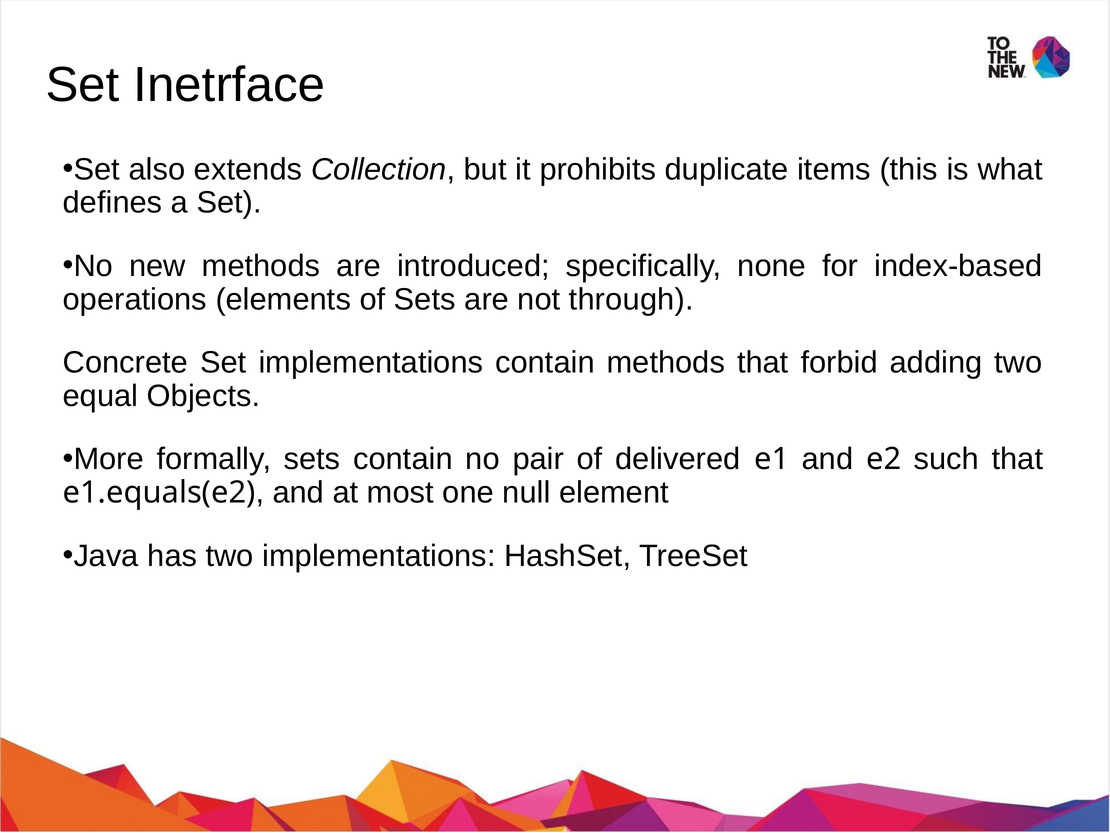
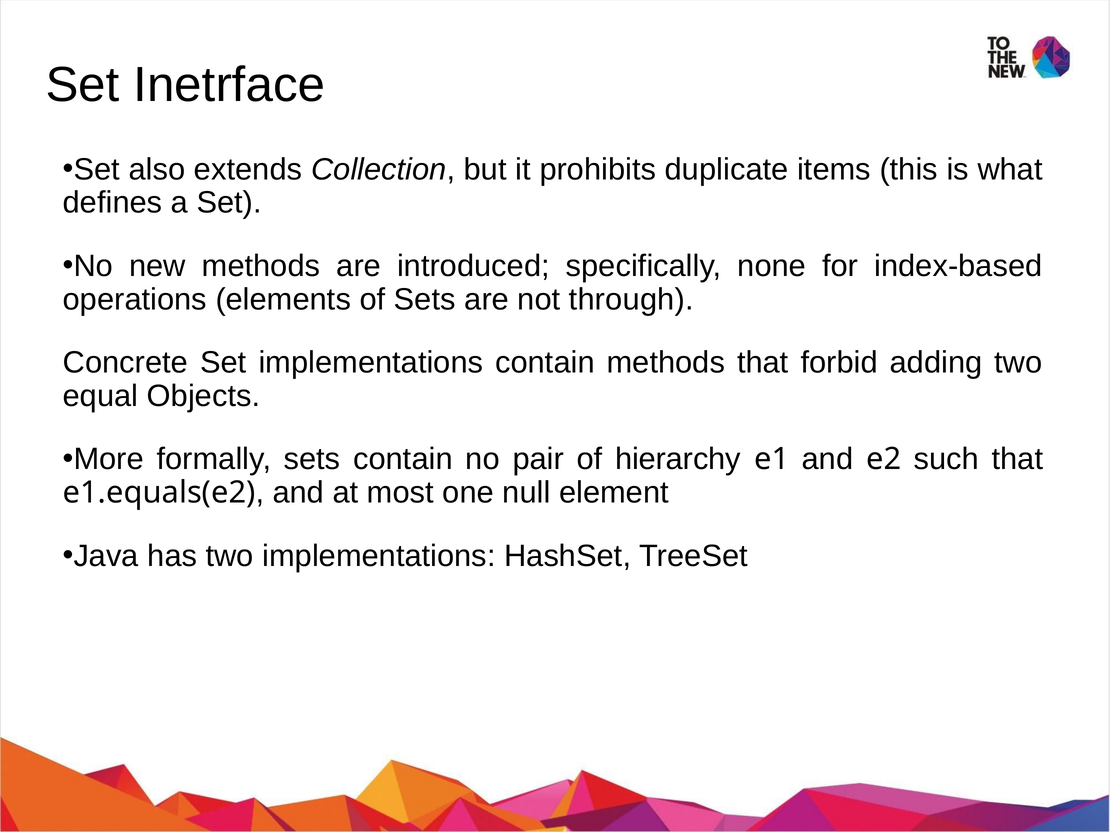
delivered: delivered -> hierarchy
